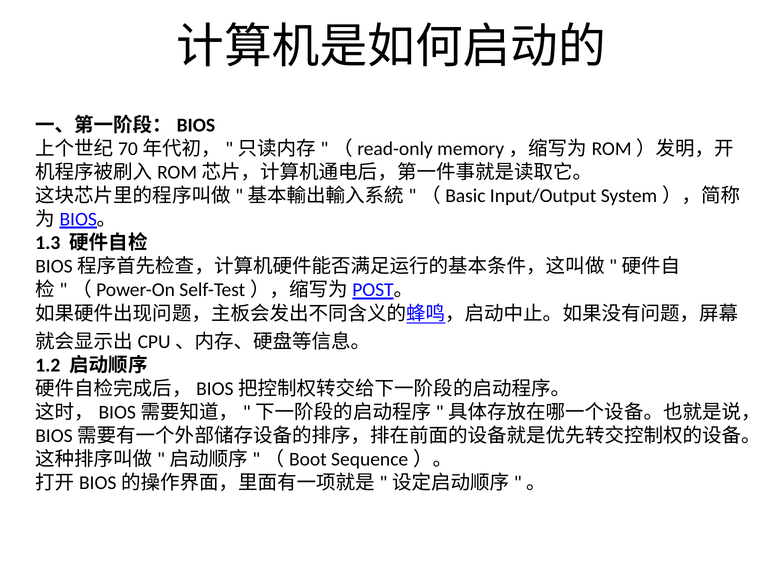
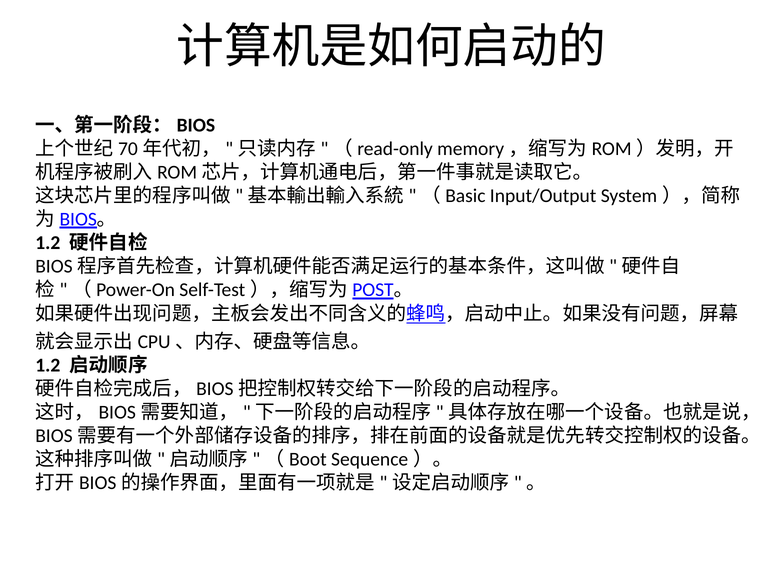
1.3 at (48, 243): 1.3 -> 1.2
